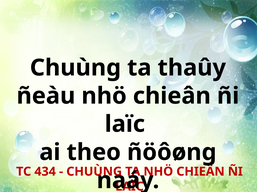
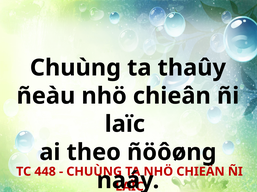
434: 434 -> 448
